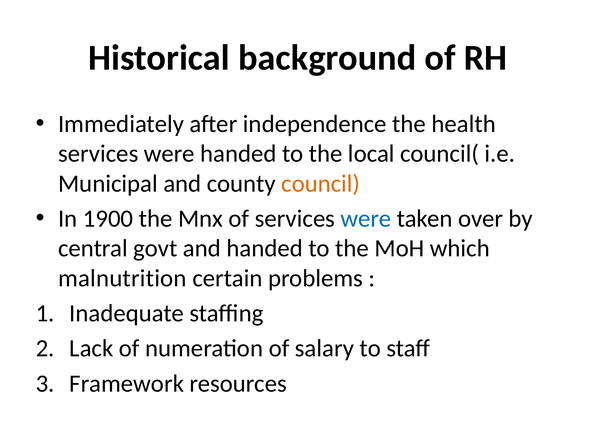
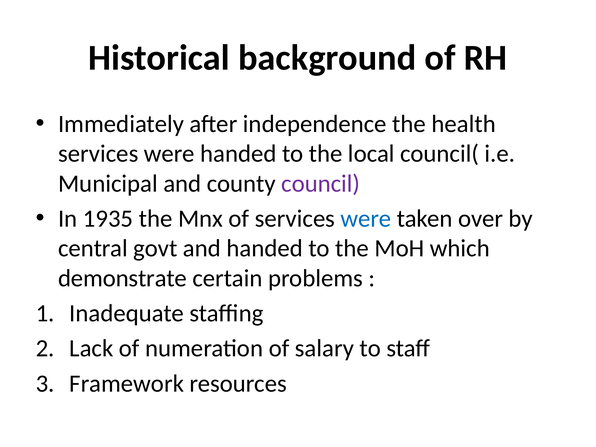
council colour: orange -> purple
1900: 1900 -> 1935
malnutrition: malnutrition -> demonstrate
